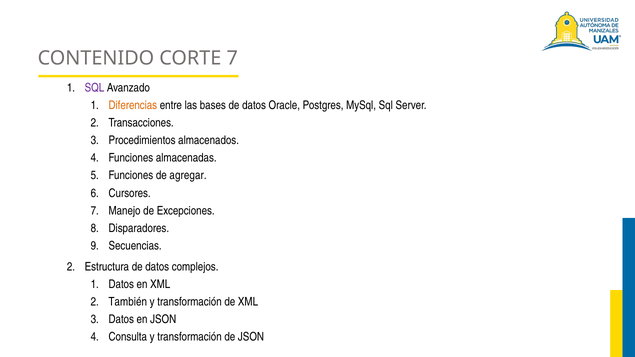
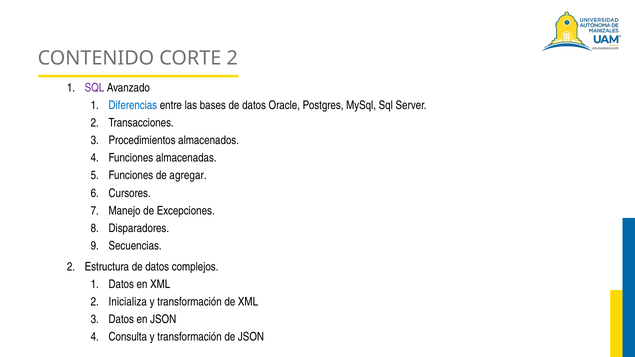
CORTE 7: 7 -> 2
Diferencias colour: orange -> blue
También: También -> Inicializa
